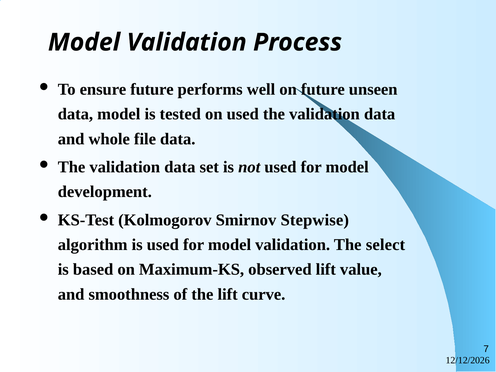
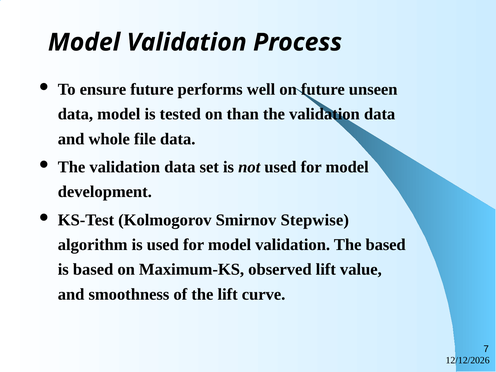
on used: used -> than
The select: select -> based
